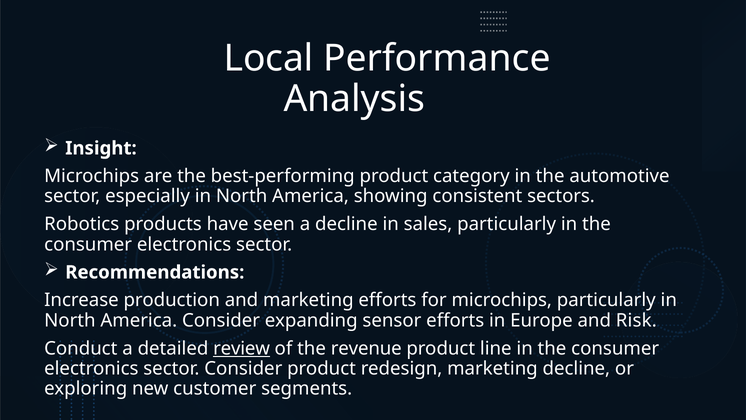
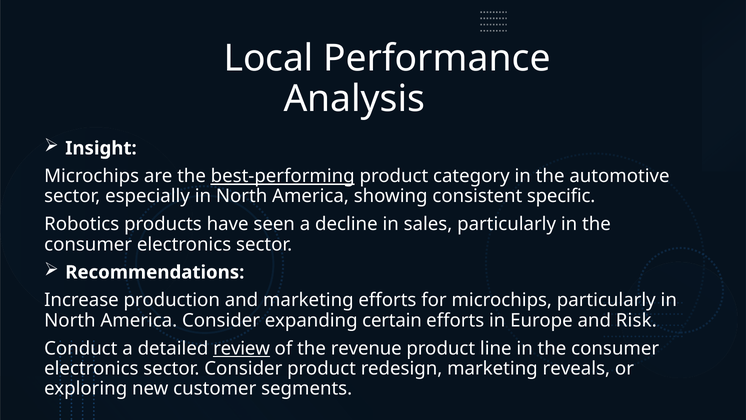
best-performing underline: none -> present
sectors: sectors -> specific
sensor: sensor -> certain
marketing decline: decline -> reveals
